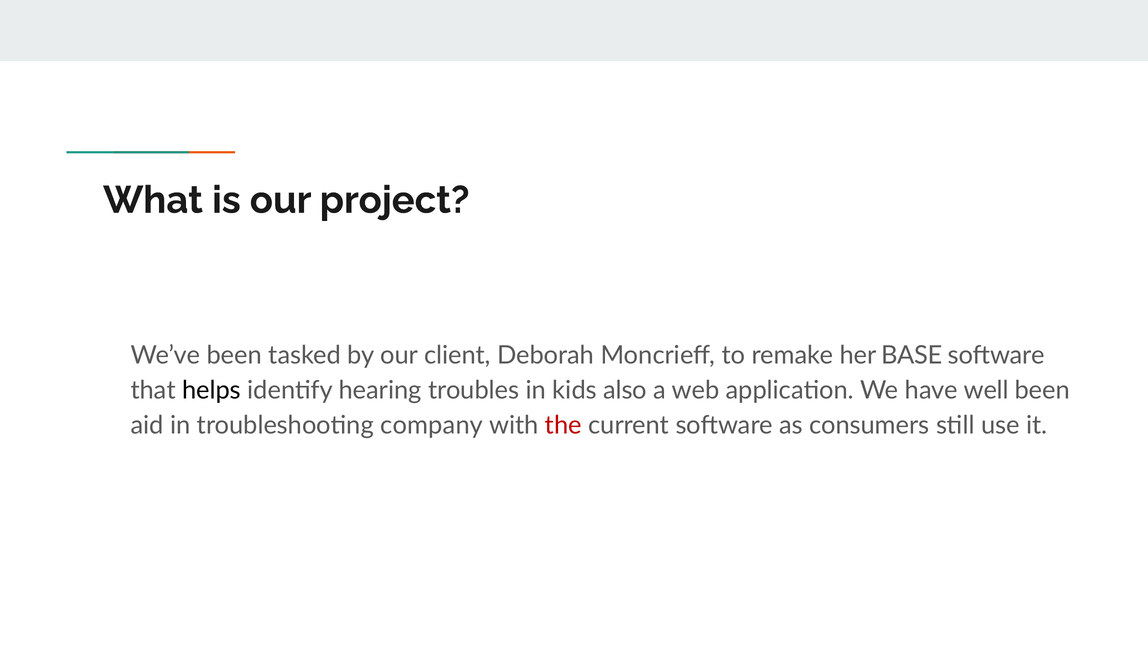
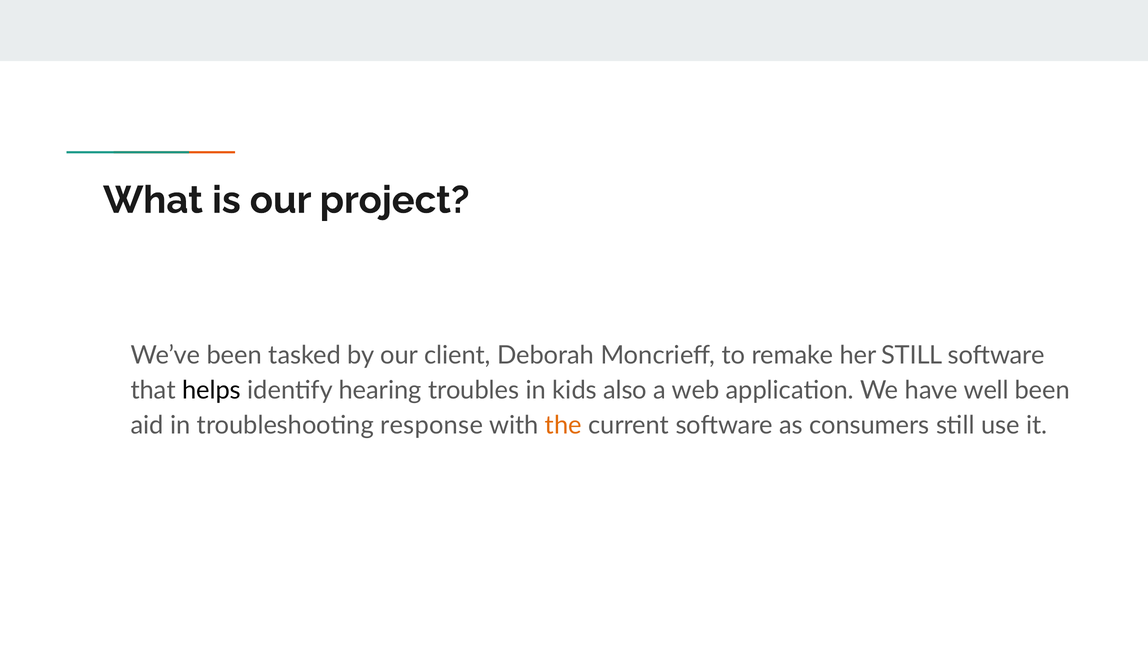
her BASE: BASE -> STILL
company: company -> response
the colour: red -> orange
